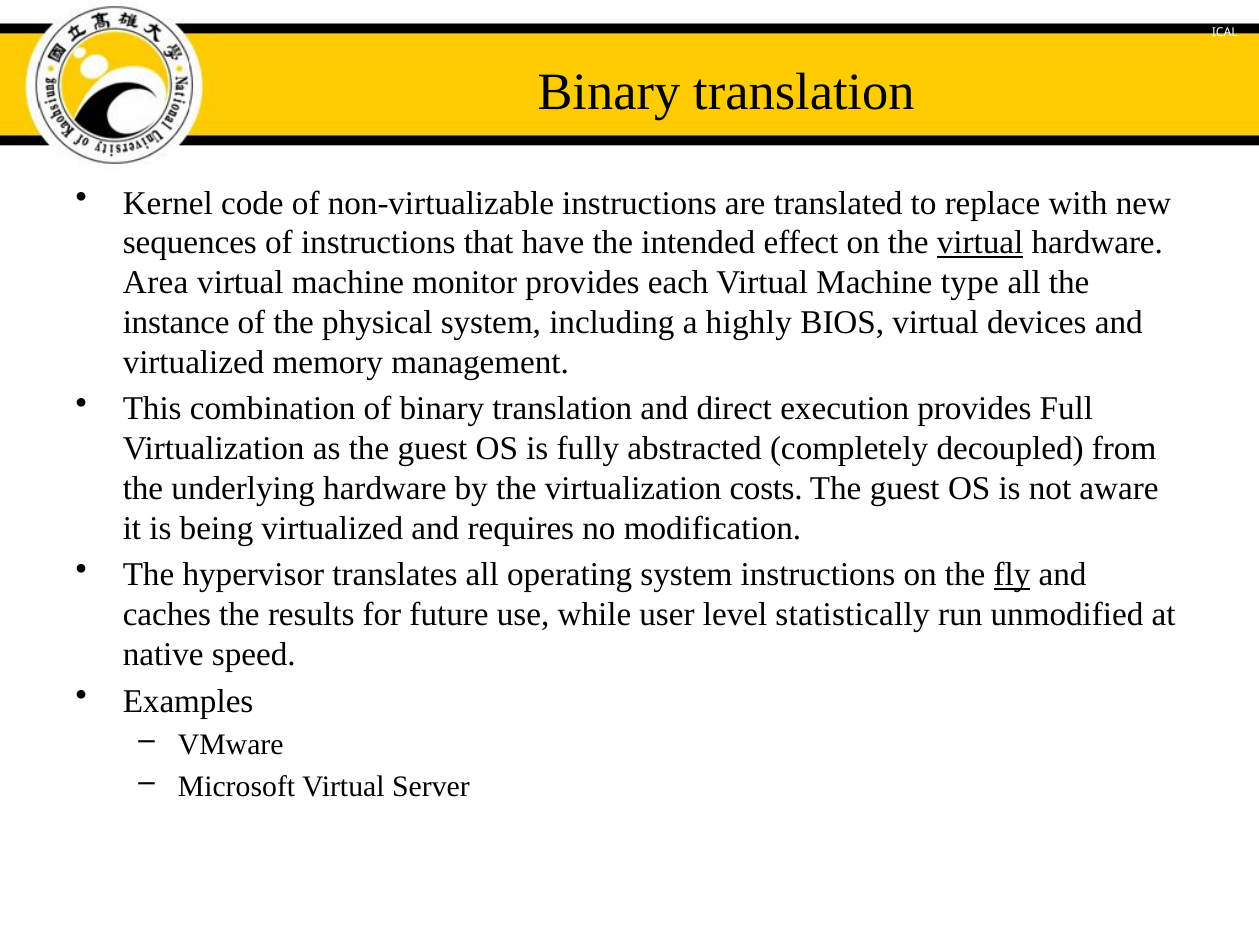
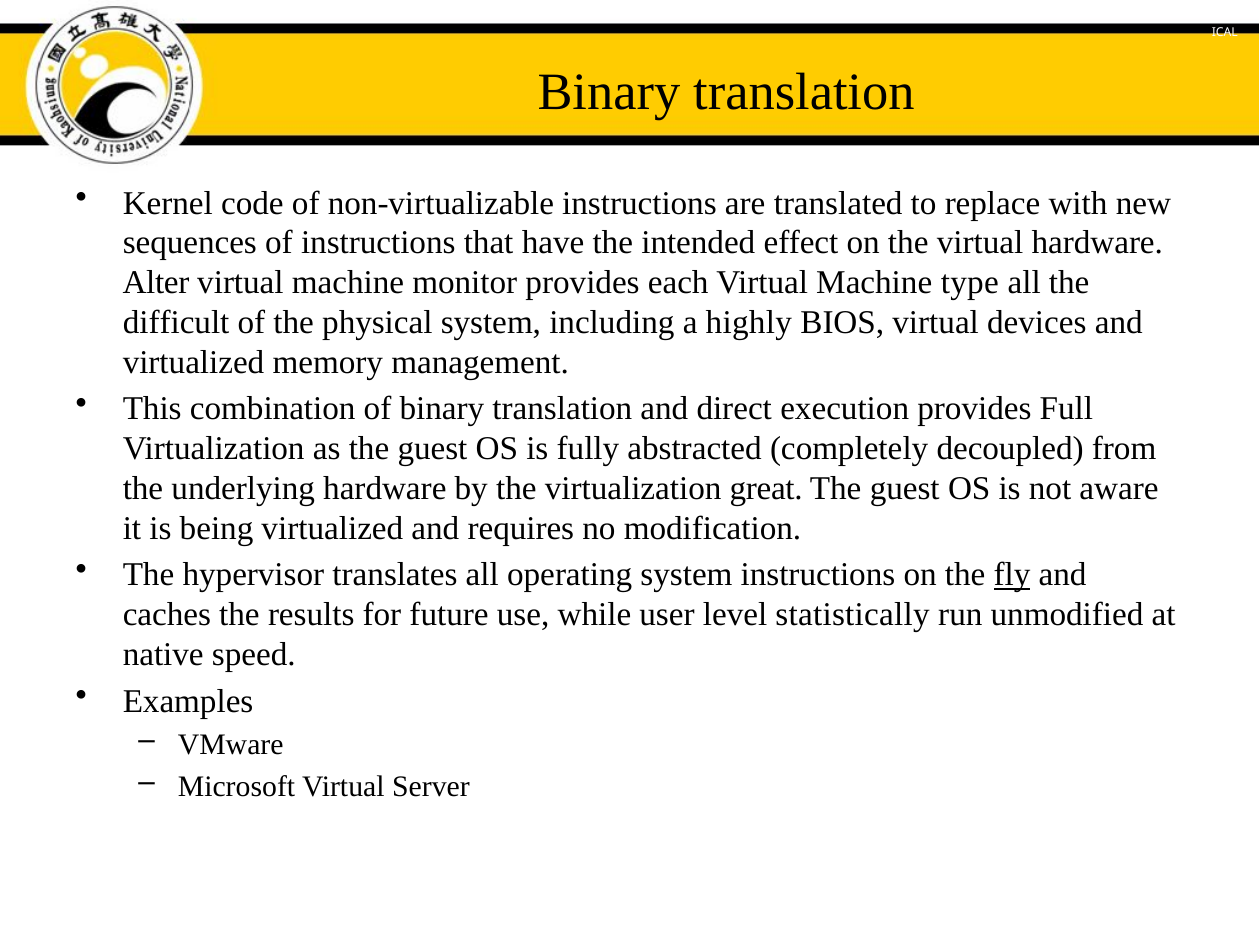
virtual at (980, 243) underline: present -> none
Area: Area -> Alter
instance: instance -> difficult
costs: costs -> great
